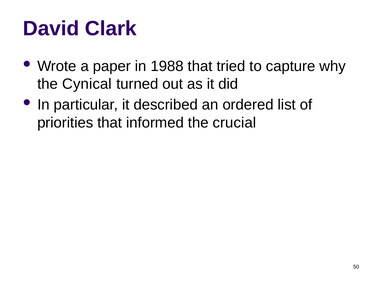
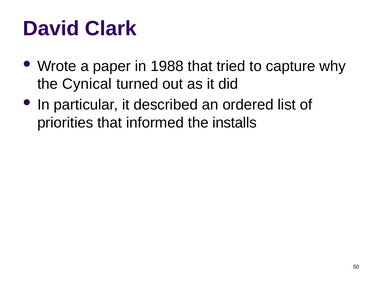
crucial: crucial -> installs
